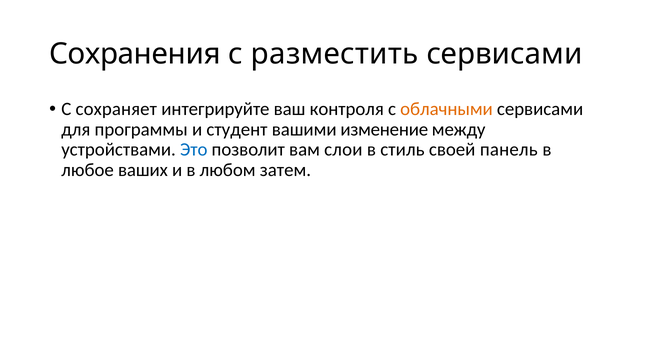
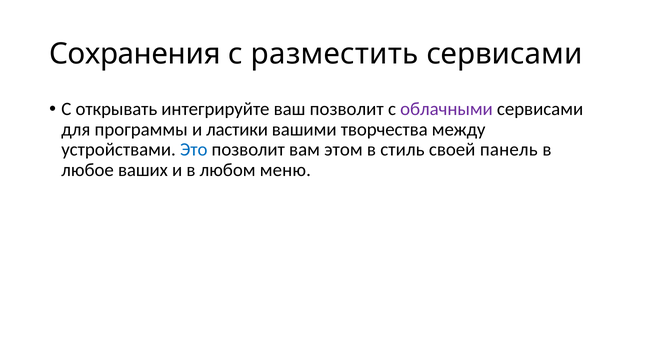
сохраняет: сохраняет -> открывать
ваш контроля: контроля -> позволит
облачными colour: orange -> purple
студент: студент -> ластики
изменение: изменение -> творчества
слои: слои -> этом
затем: затем -> меню
